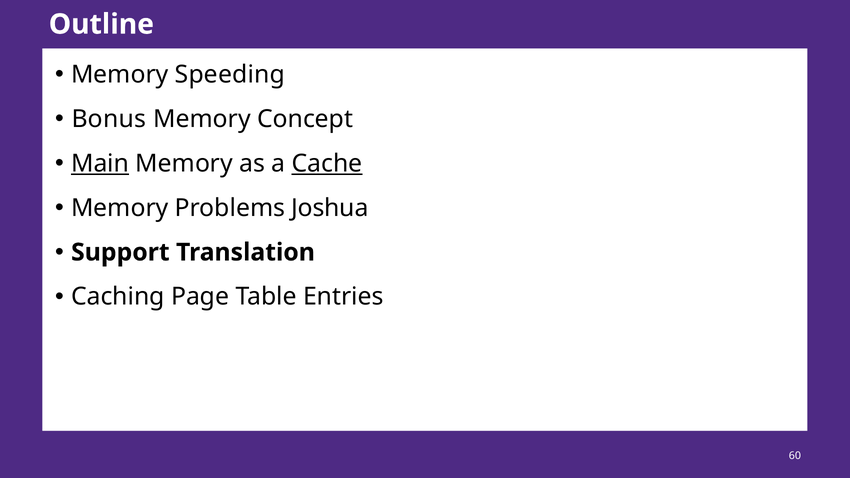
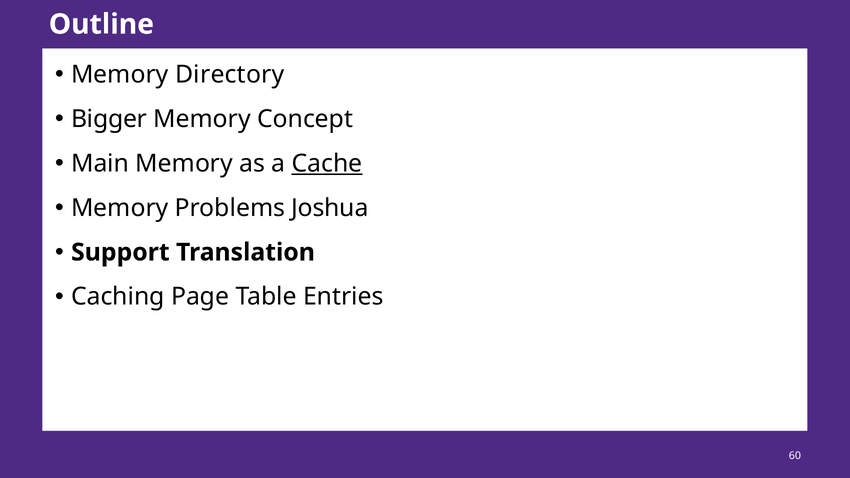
Speeding: Speeding -> Directory
Bonus: Bonus -> Bigger
Main underline: present -> none
